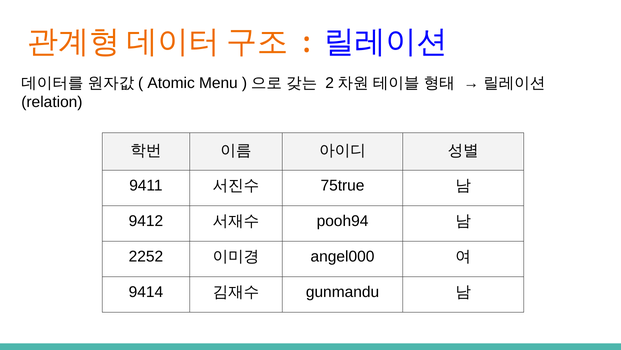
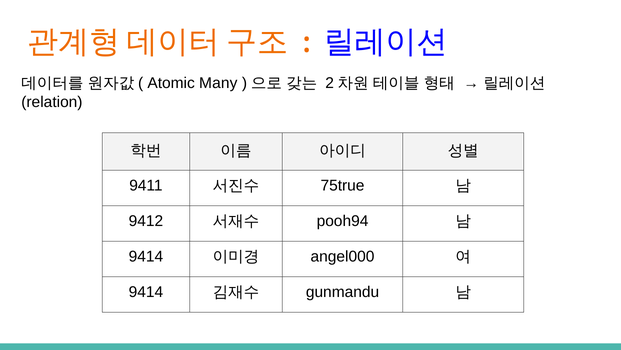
Menu: Menu -> Many
2252 at (146, 256): 2252 -> 9414
